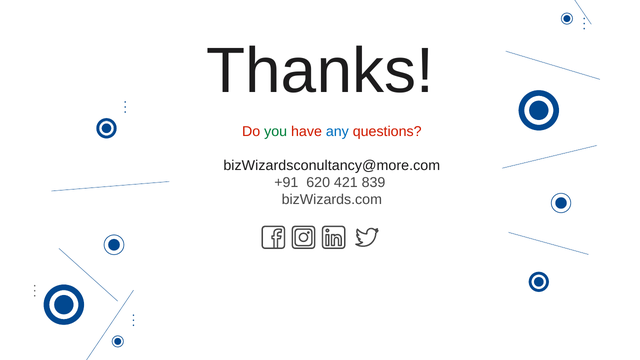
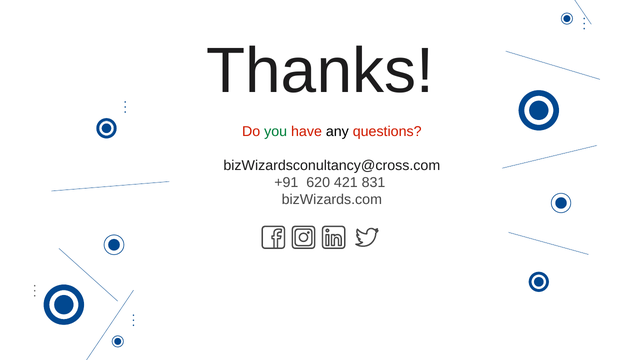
any colour: blue -> black
bizWizardsconultancy@more.com: bizWizardsconultancy@more.com -> bizWizardsconultancy@cross.com
839: 839 -> 831
